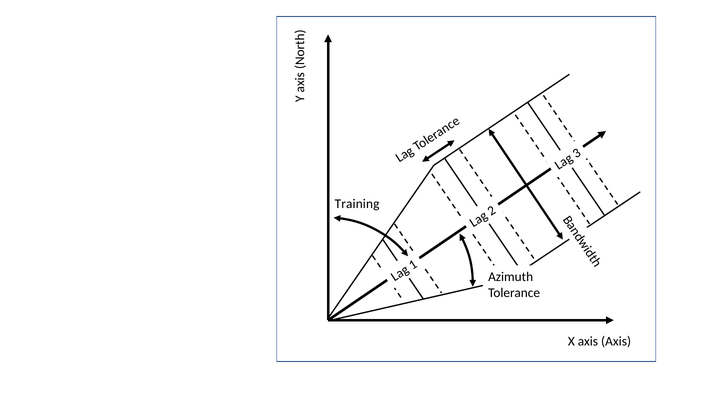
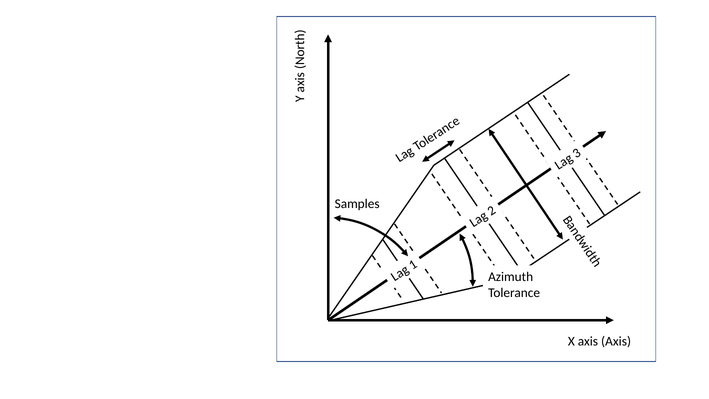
Training: Training -> Samples
